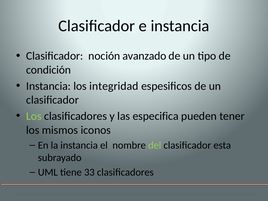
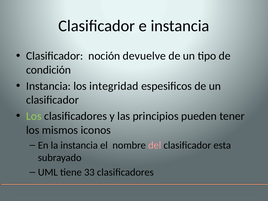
avanzado: avanzado -> devuelve
especifica: especifica -> principios
del colour: light green -> pink
